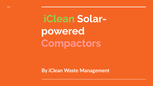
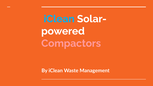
iClean at (59, 19) colour: light green -> light blue
